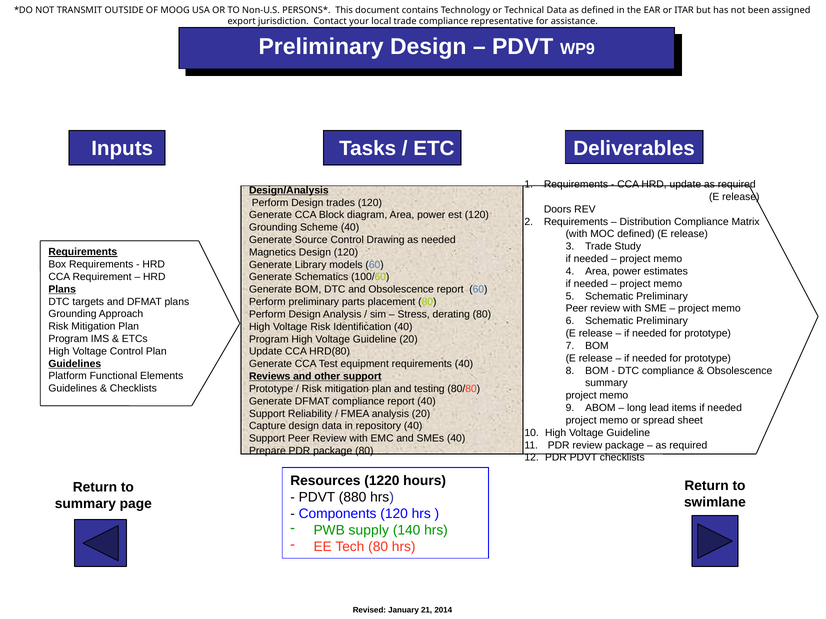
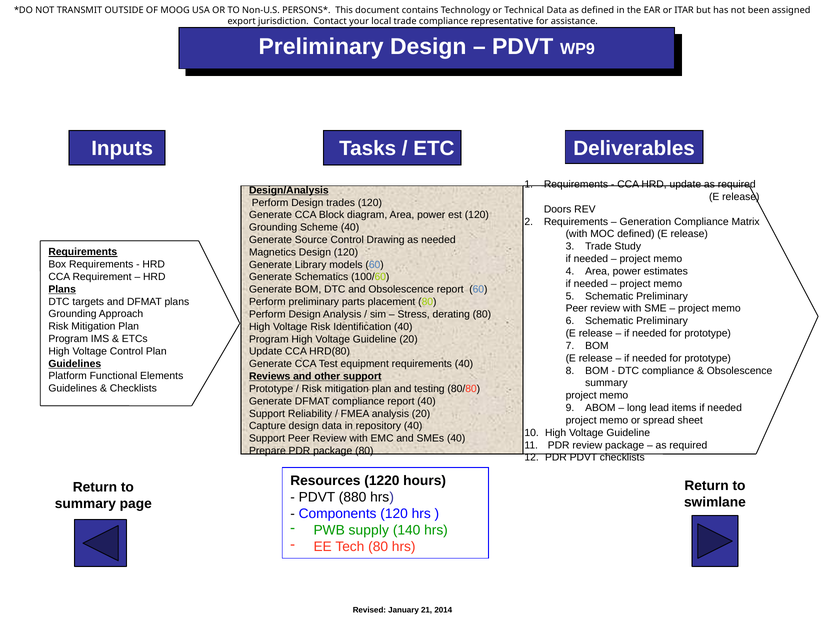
Distribution: Distribution -> Generation
